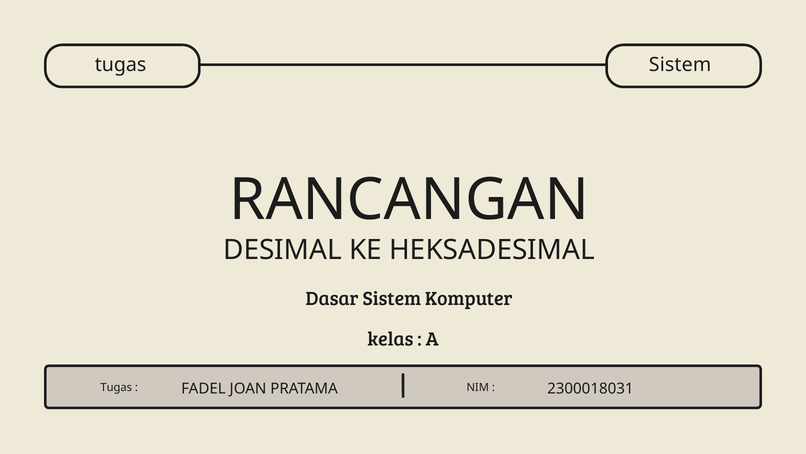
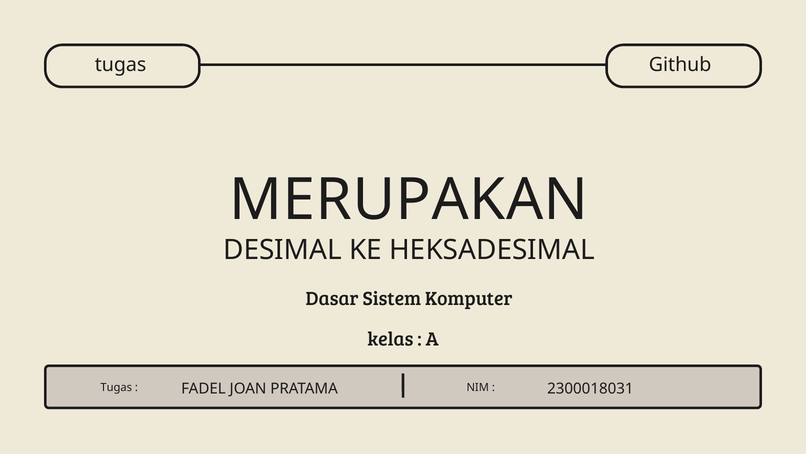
Sistem at (680, 65): Sistem -> Github
RANCANGAN: RANCANGAN -> MERUPAKAN
